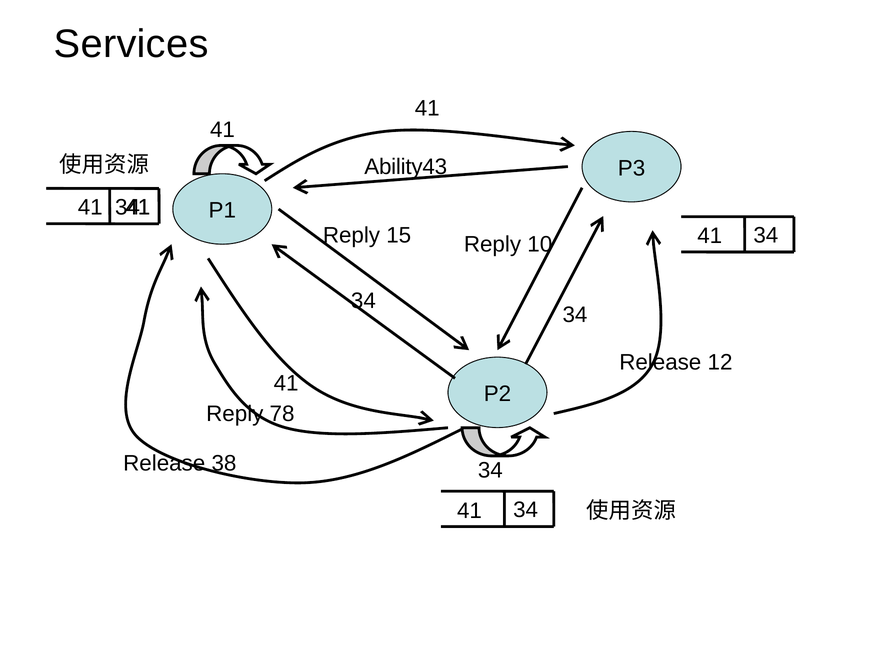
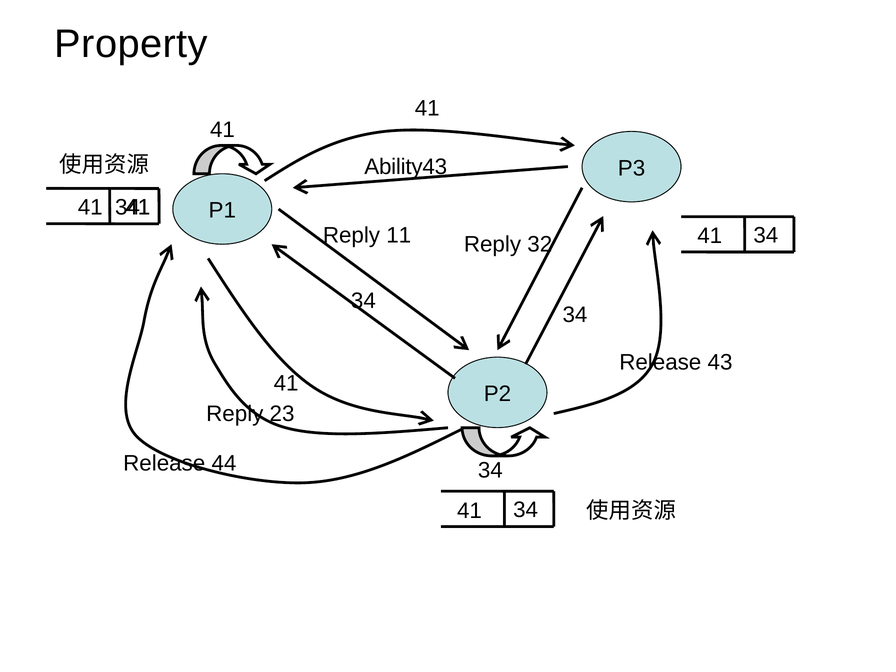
Services: Services -> Property
15: 15 -> 11
10: 10 -> 32
12: 12 -> 43
78: 78 -> 23
38: 38 -> 44
